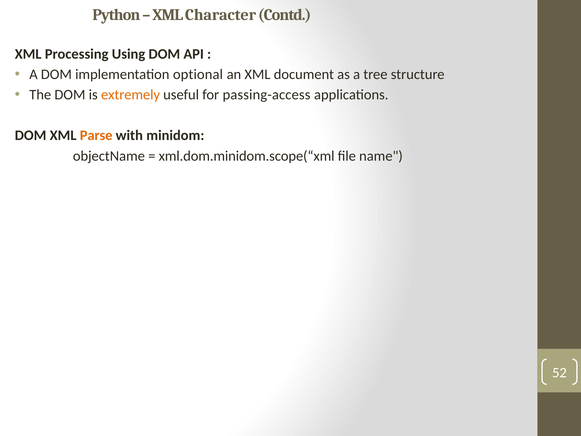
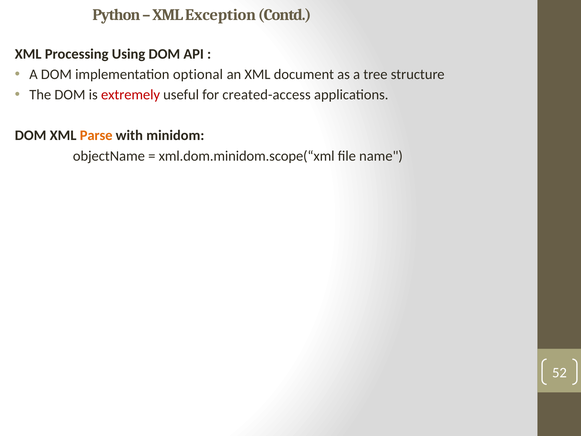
Character: Character -> Exception
extremely colour: orange -> red
passing-access: passing-access -> created-access
